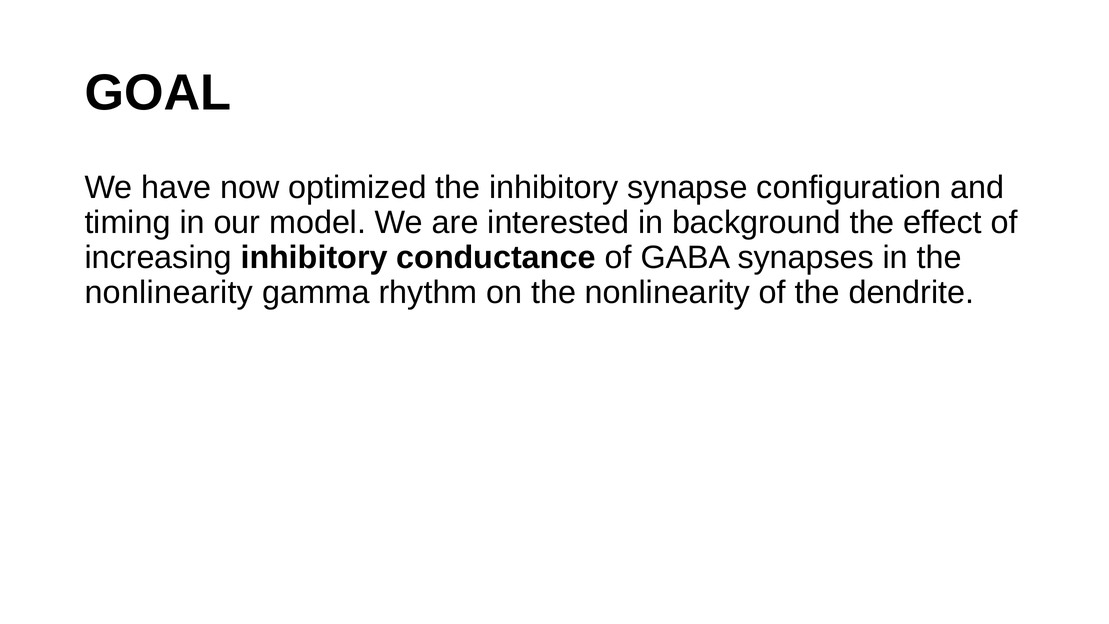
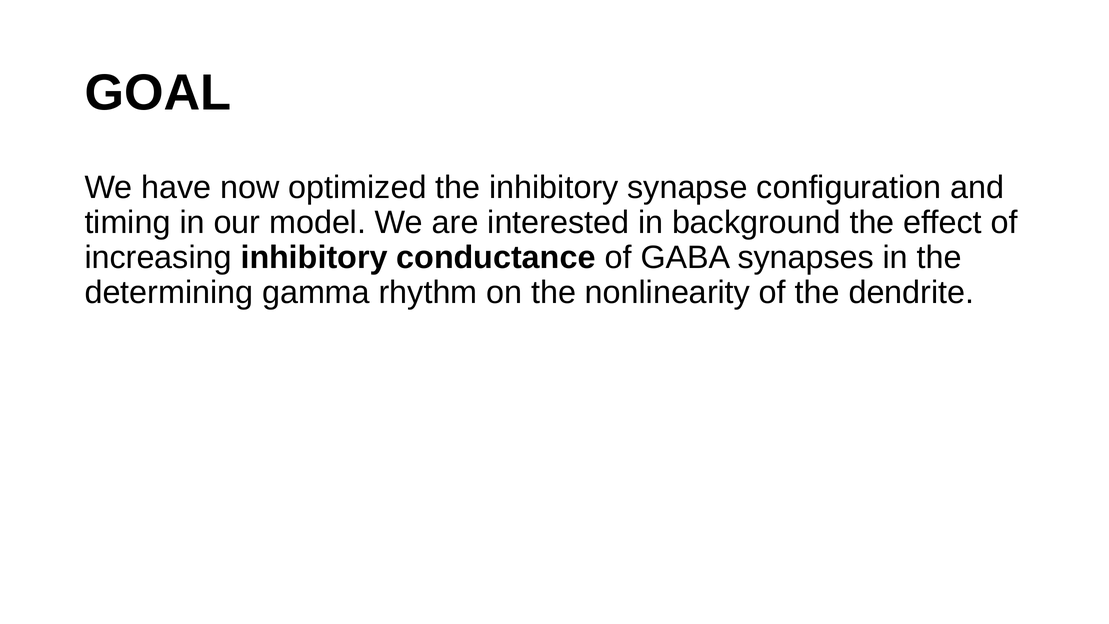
nonlinearity at (169, 292): nonlinearity -> determining
